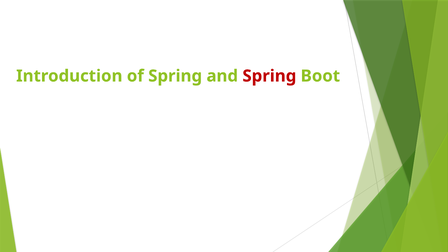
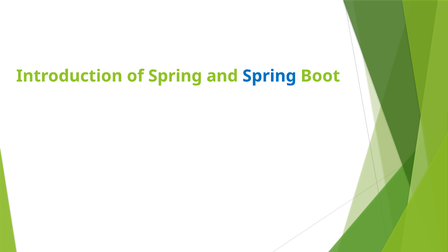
Spring at (269, 76) colour: red -> blue
